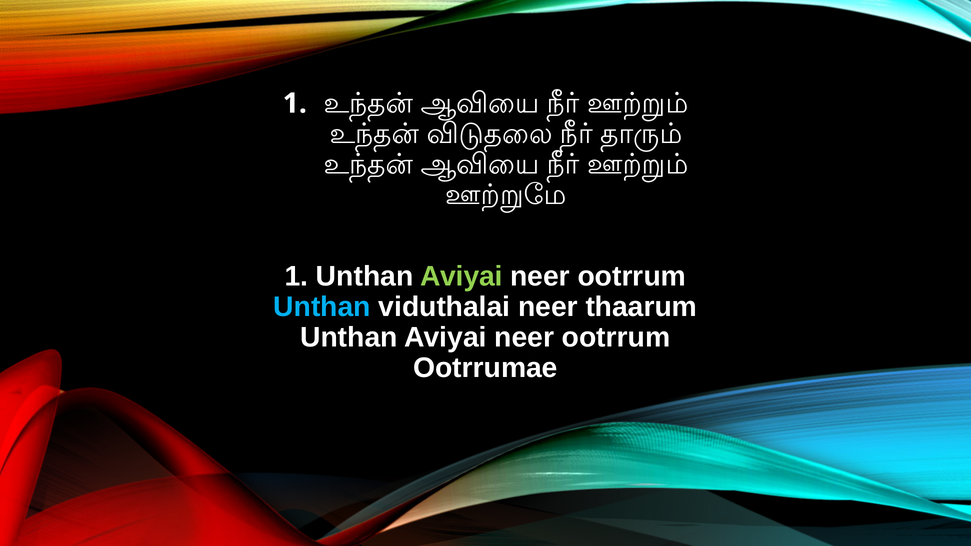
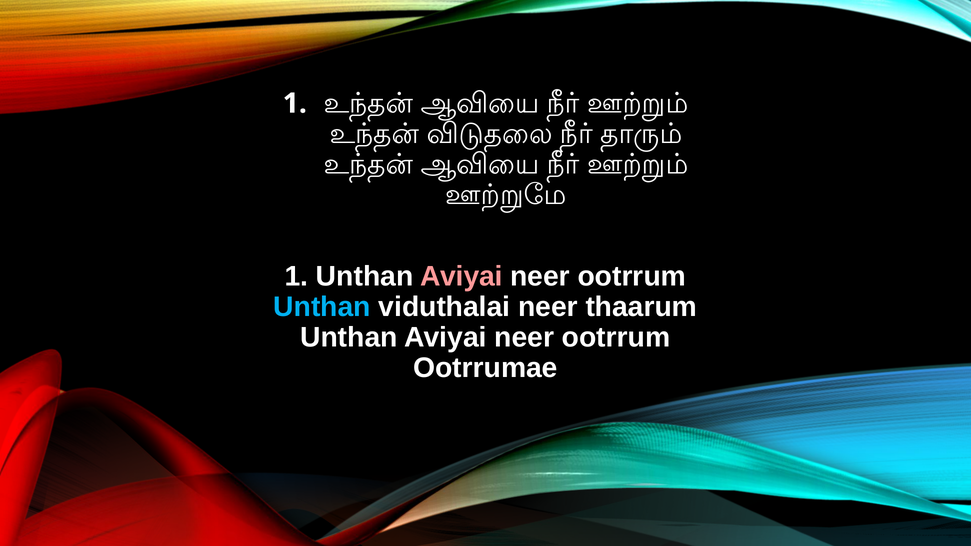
Aviyai at (461, 276) colour: light green -> pink
